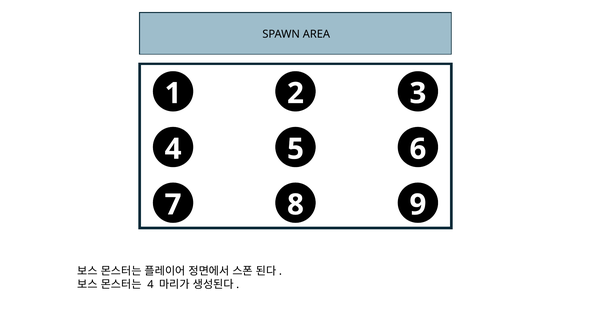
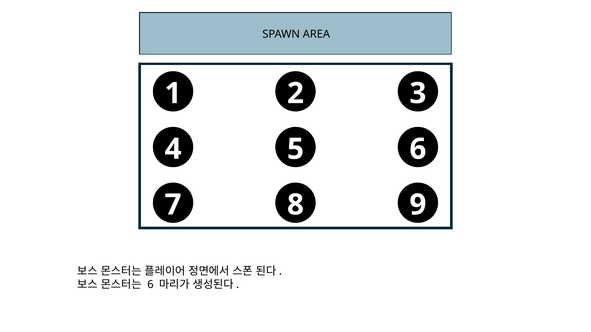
4 at (150, 285): 4 -> 6
